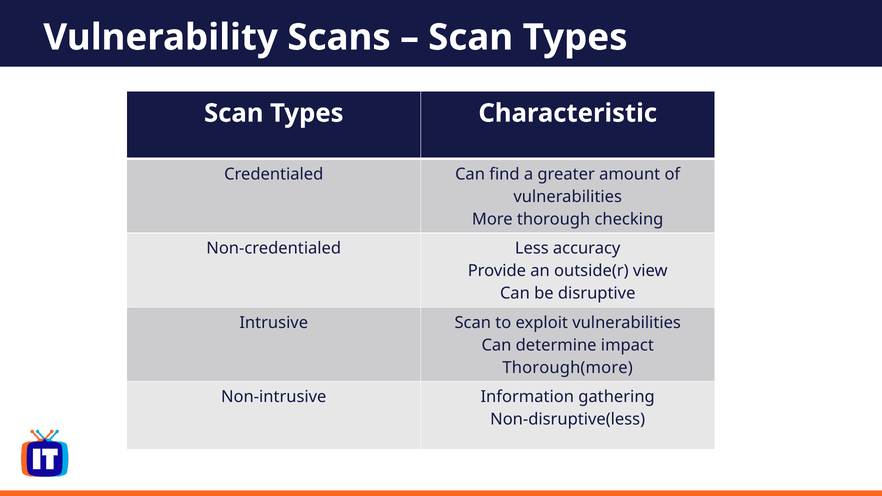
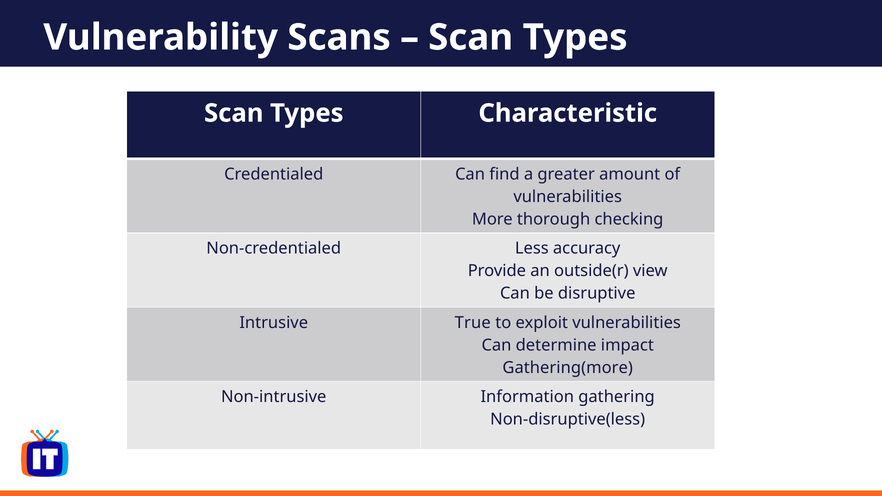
Intrusive Scan: Scan -> True
Thorough(more: Thorough(more -> Gathering(more
